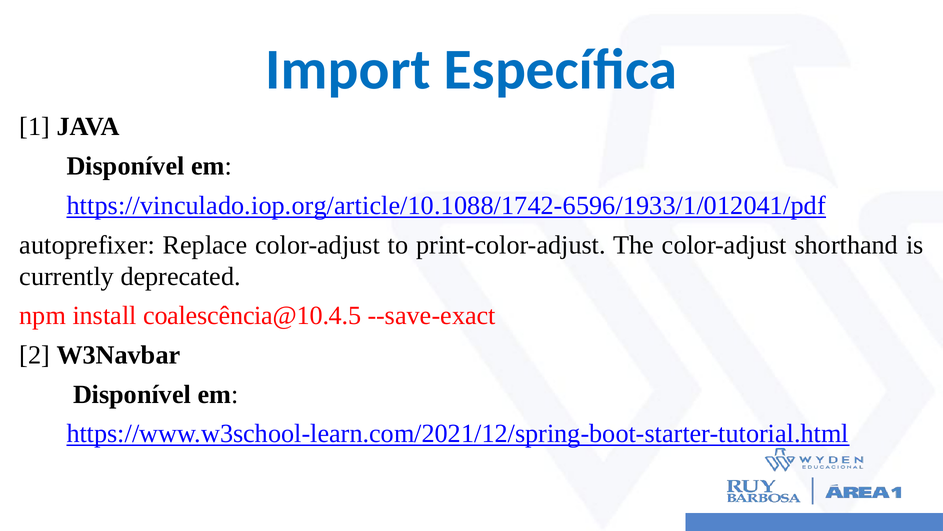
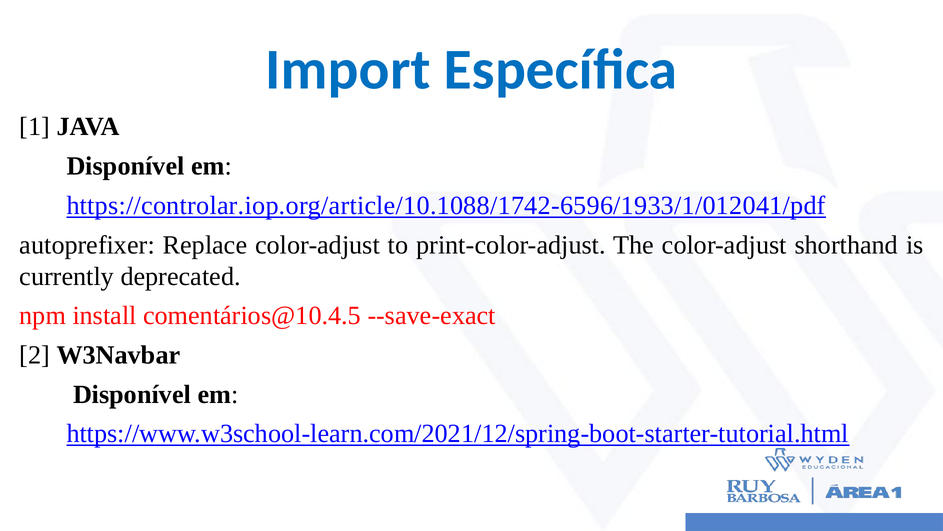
https://vinculado.iop.org/article/10.1088/1742-6596/1933/1/012041/pdf: https://vinculado.iop.org/article/10.1088/1742-6596/1933/1/012041/pdf -> https://controlar.iop.org/article/10.1088/1742-6596/1933/1/012041/pdf
coalescência@10.4.5: coalescência@10.4.5 -> comentários@10.4.5
